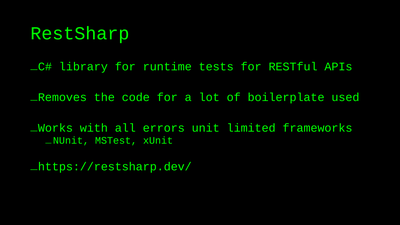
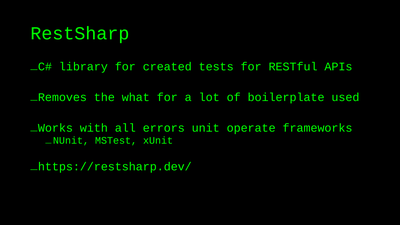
runtime: runtime -> created
code: code -> what
limited: limited -> operate
